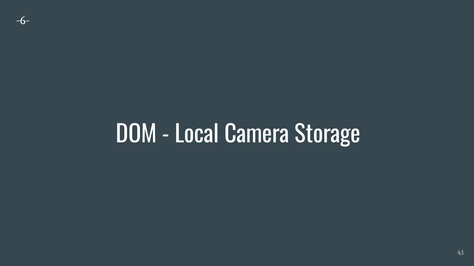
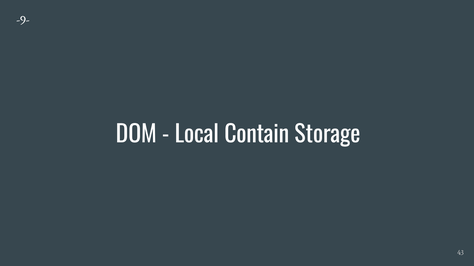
-6-: -6- -> -9-
Camera: Camera -> Contain
